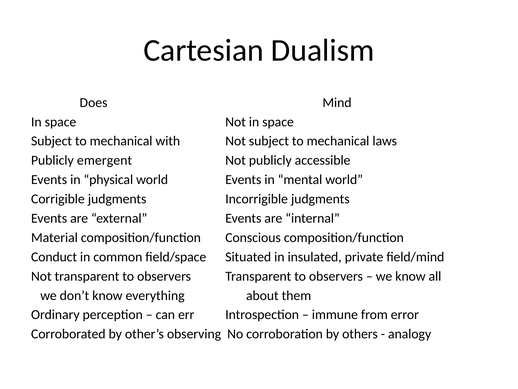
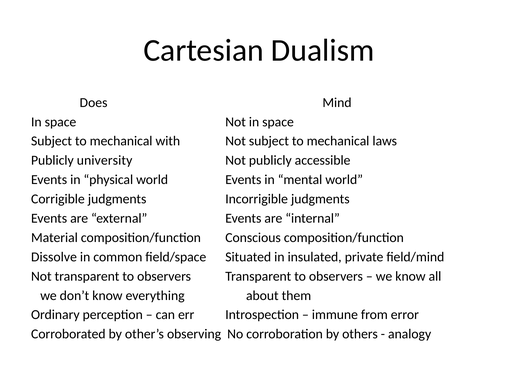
emergent: emergent -> university
Conduct: Conduct -> Dissolve
